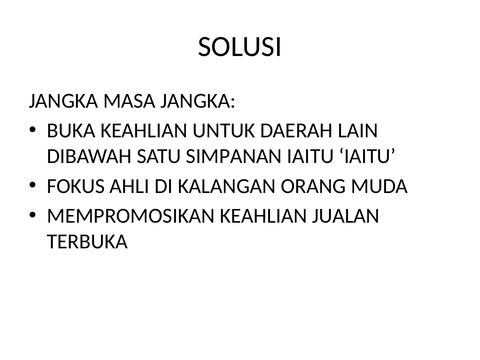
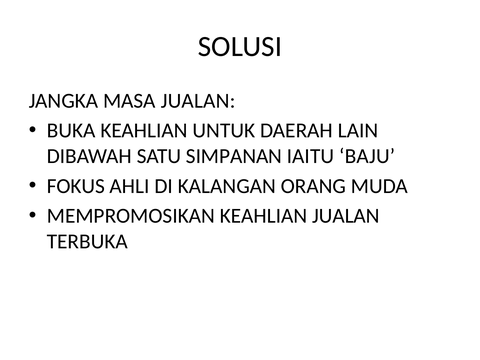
MASA JANGKA: JANGKA -> JUALAN
IAITU IAITU: IAITU -> BAJU
